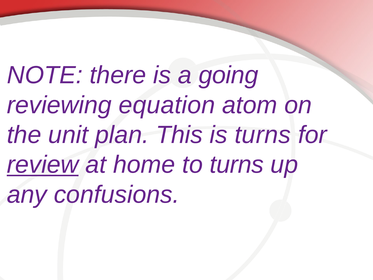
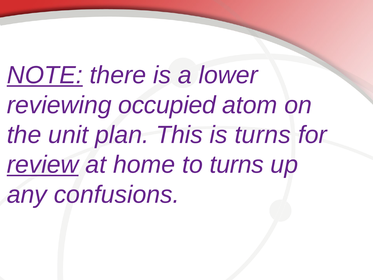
NOTE underline: none -> present
going: going -> lower
equation: equation -> occupied
